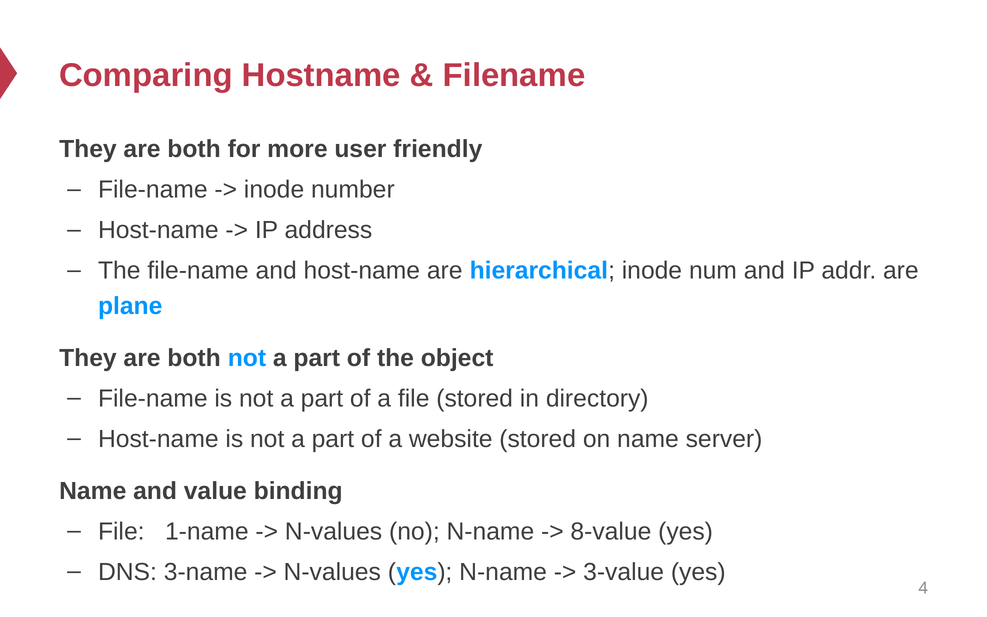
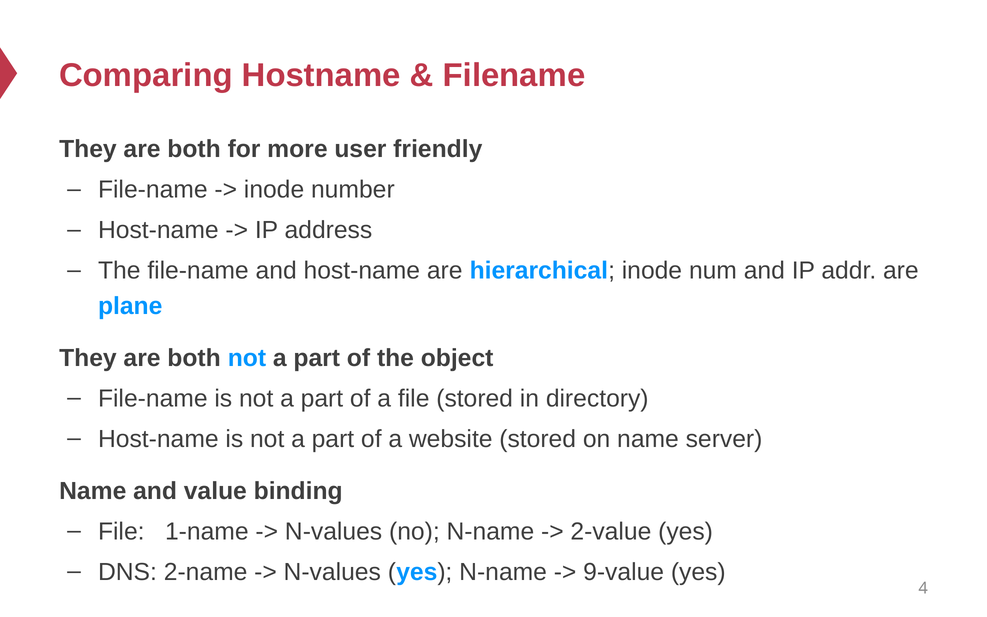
8-value: 8-value -> 2-value
3-name: 3-name -> 2-name
3-value: 3-value -> 9-value
